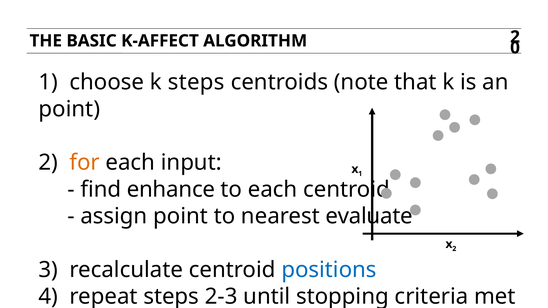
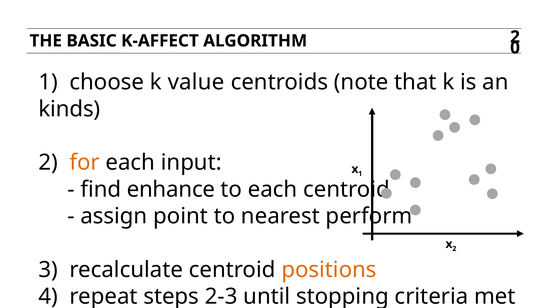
k steps: steps -> value
point at (69, 109): point -> kinds
evaluate: evaluate -> perform
positions colour: blue -> orange
